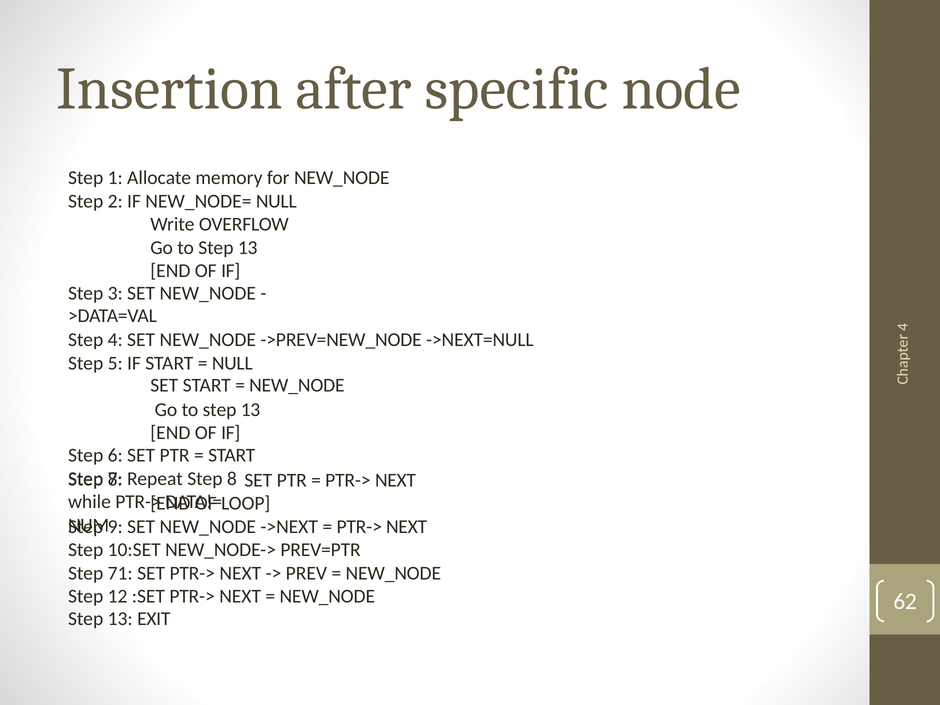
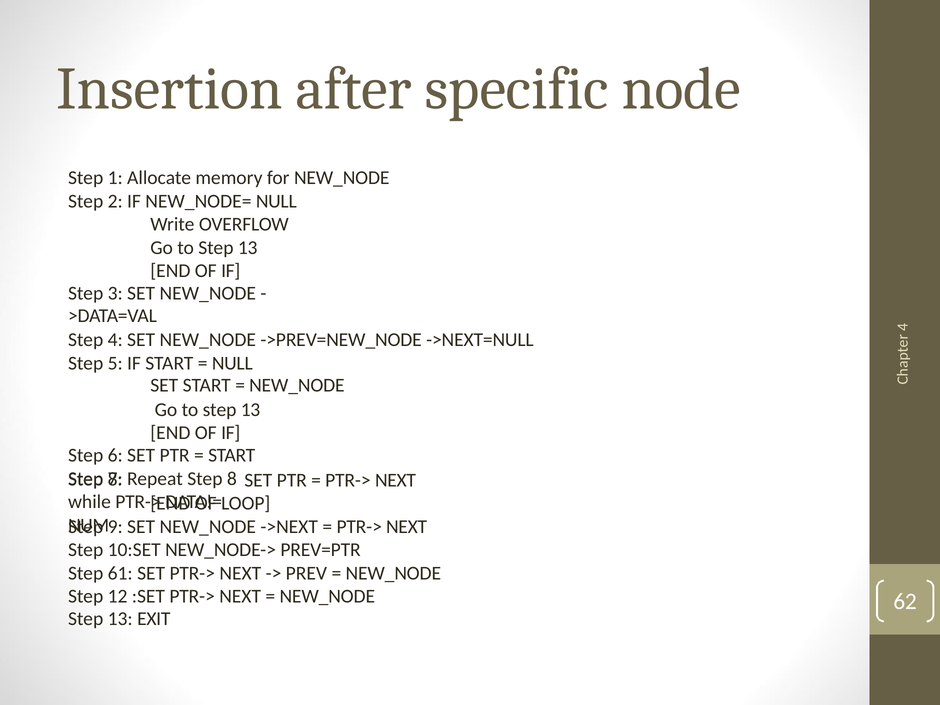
71: 71 -> 61
